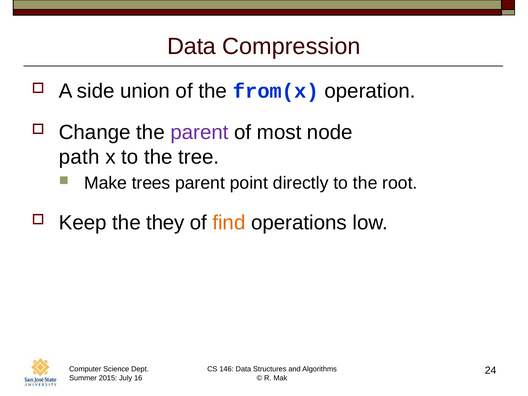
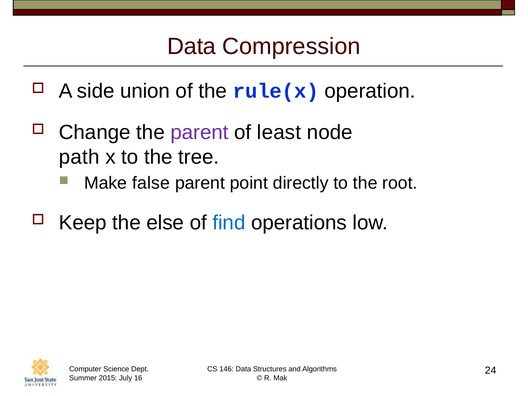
from(x: from(x -> rule(x
most: most -> least
trees: trees -> false
they: they -> else
find colour: orange -> blue
